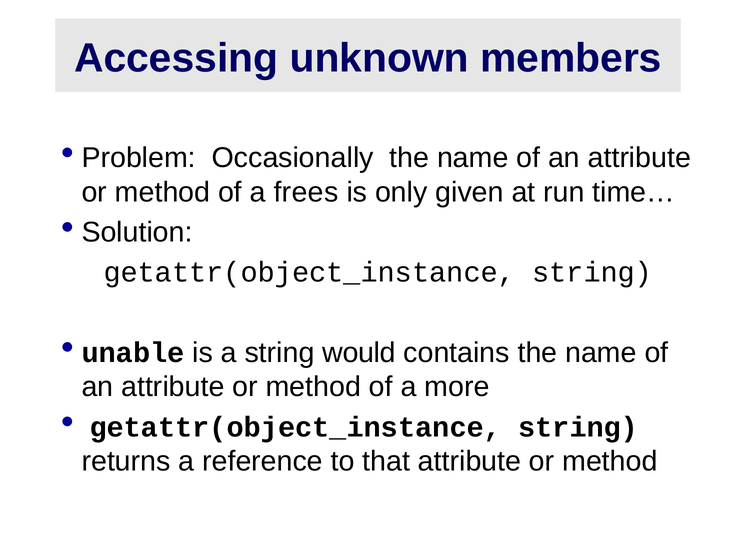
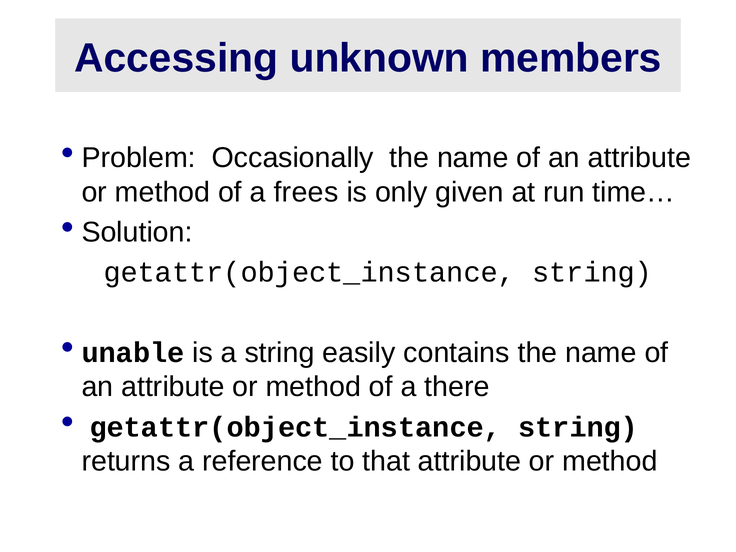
would: would -> easily
more: more -> there
